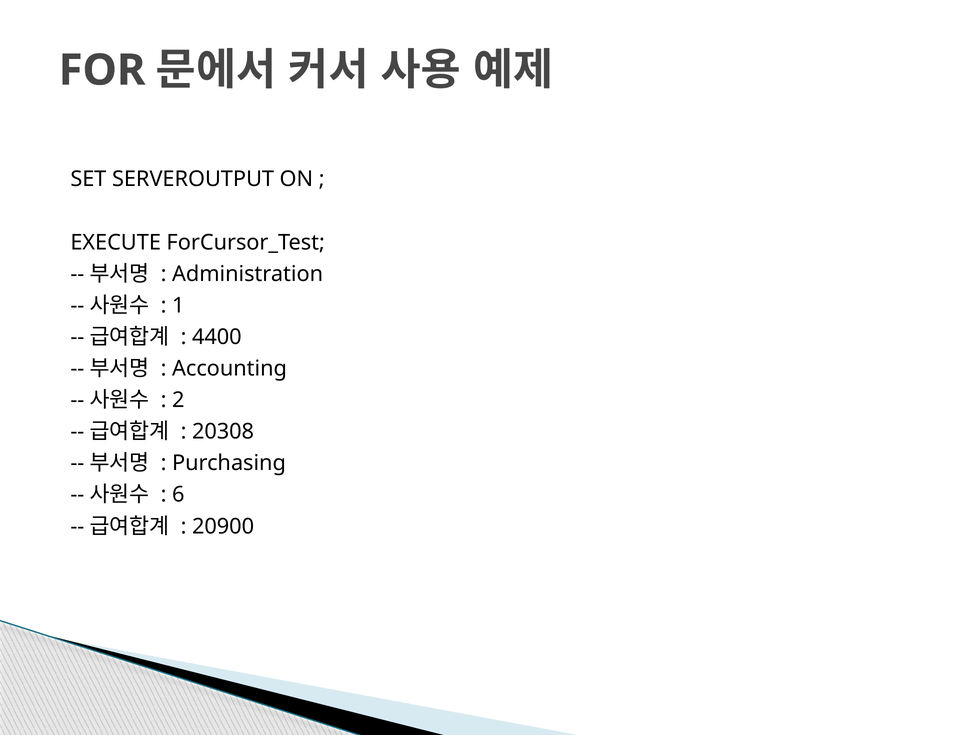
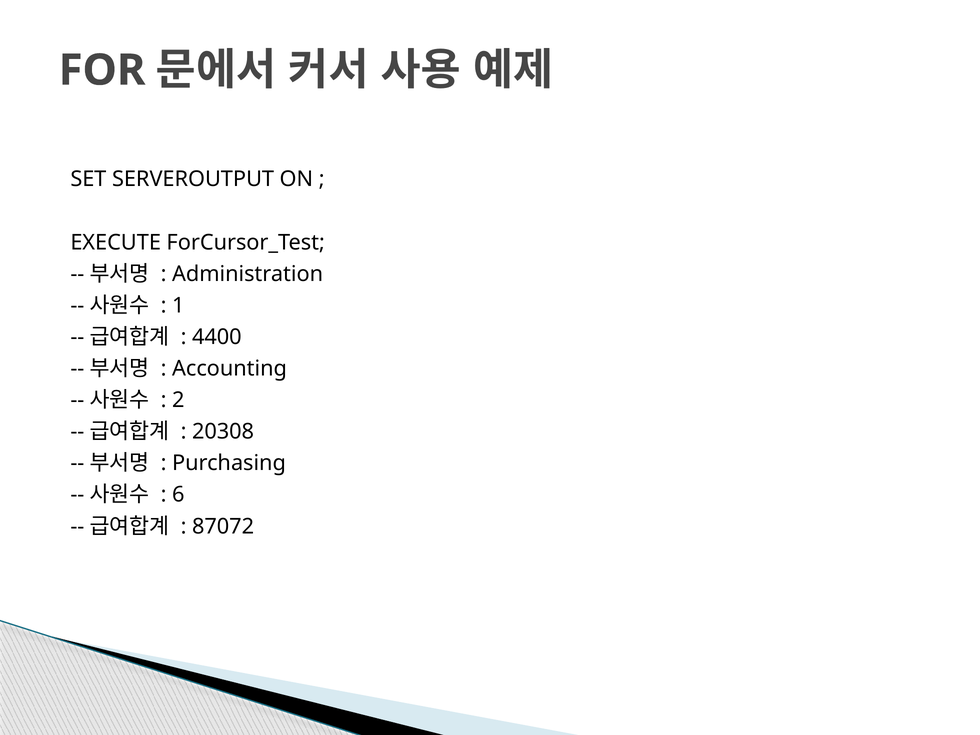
20900: 20900 -> 87072
